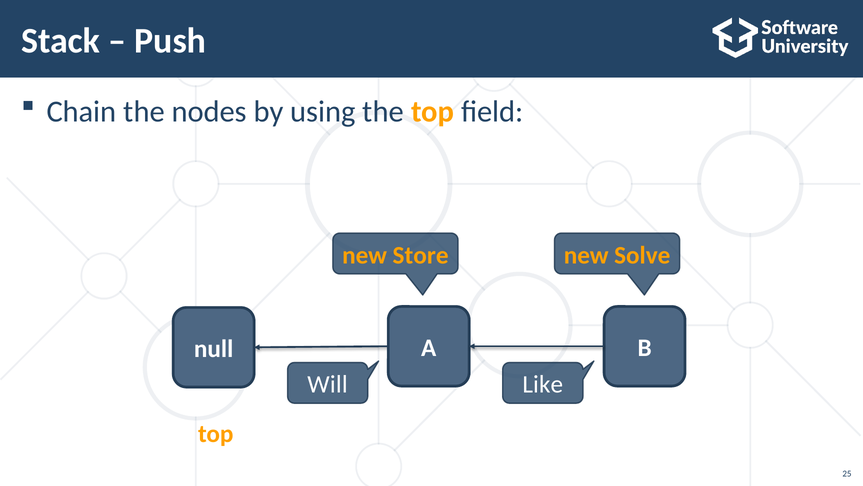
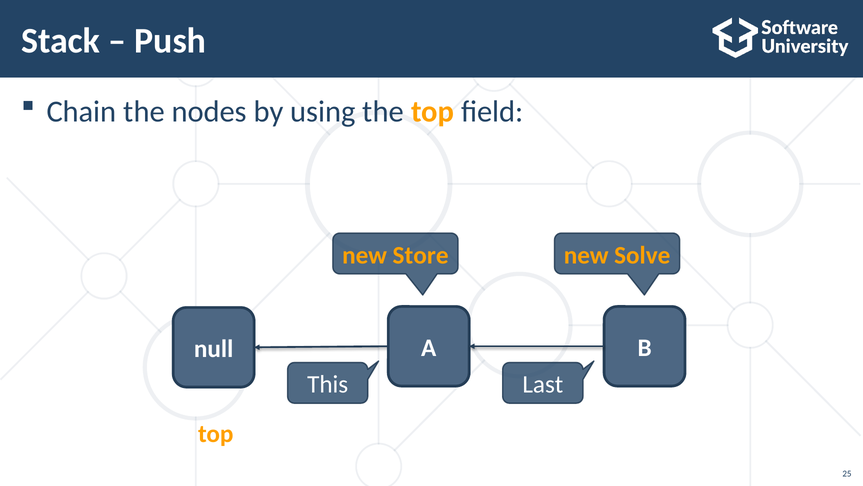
Will: Will -> This
Like: Like -> Last
